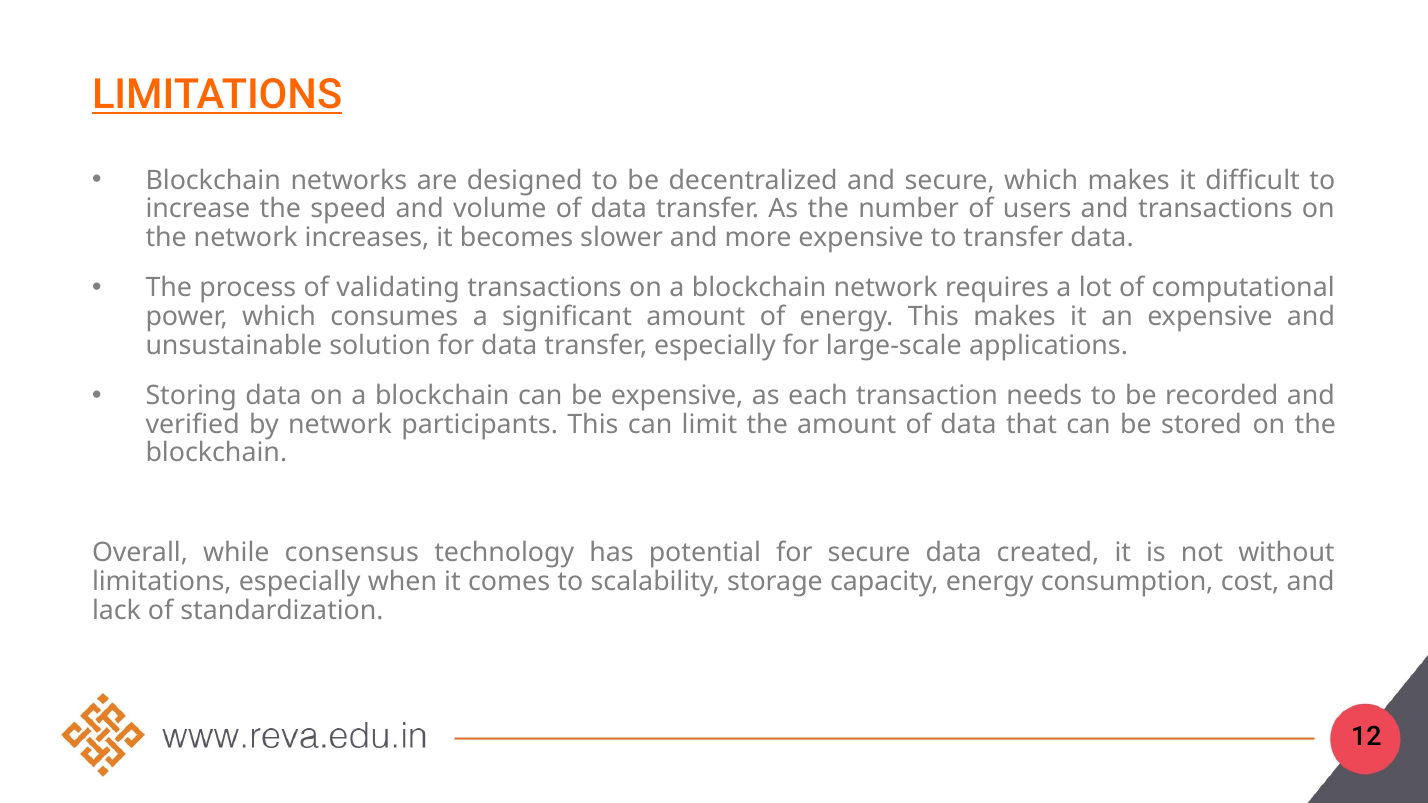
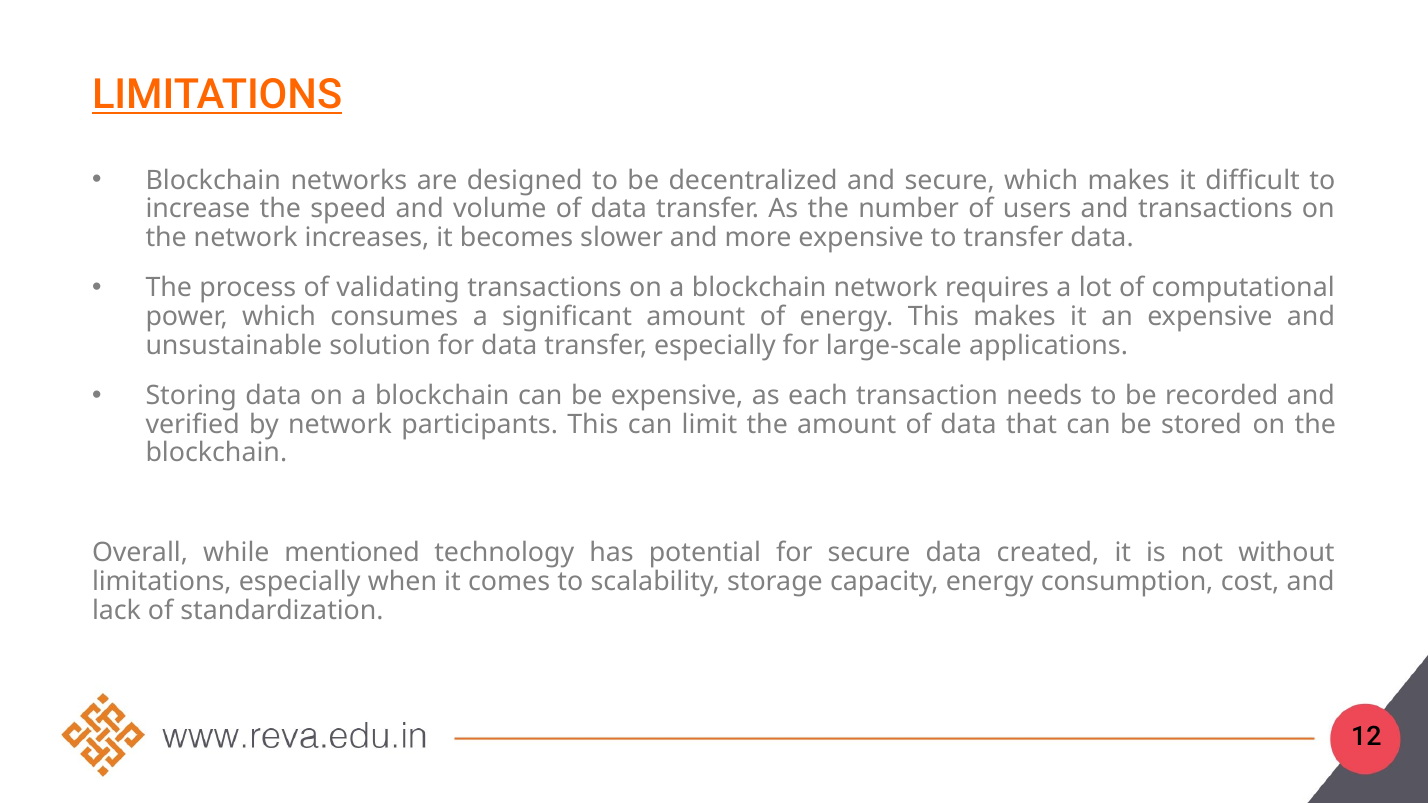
consensus: consensus -> mentioned
